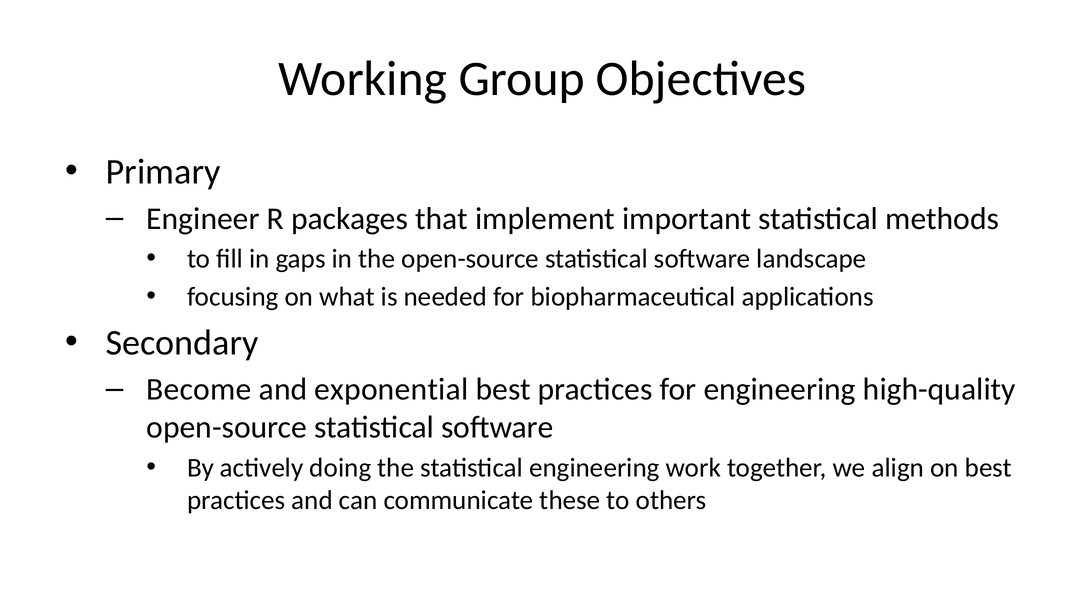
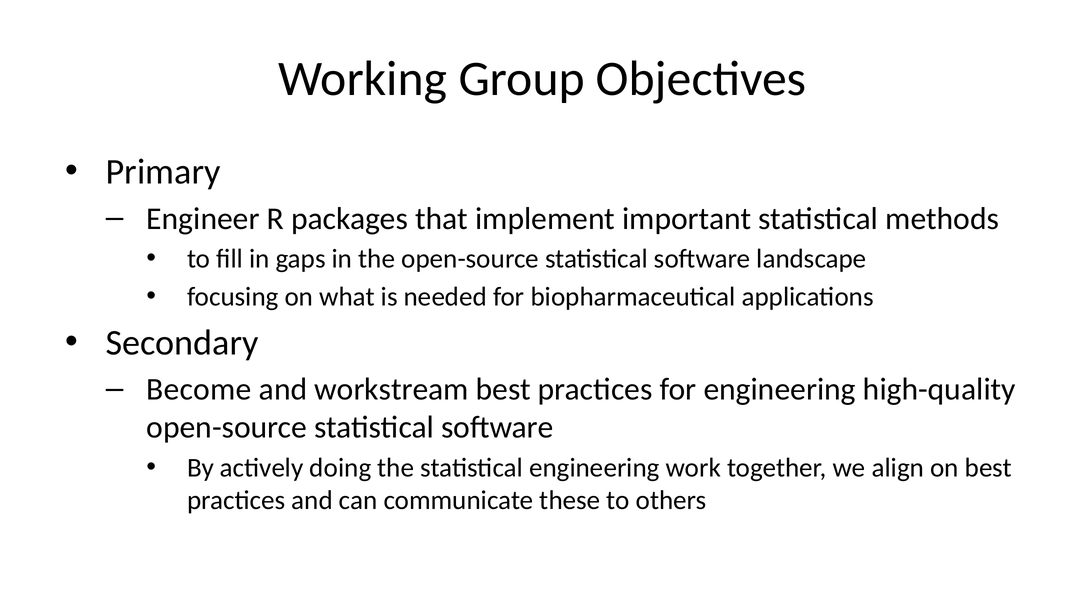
exponential: exponential -> workstream
